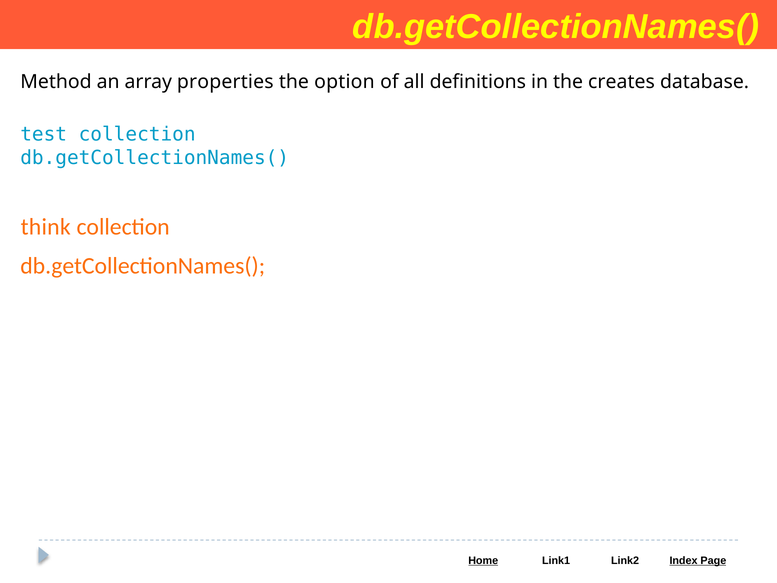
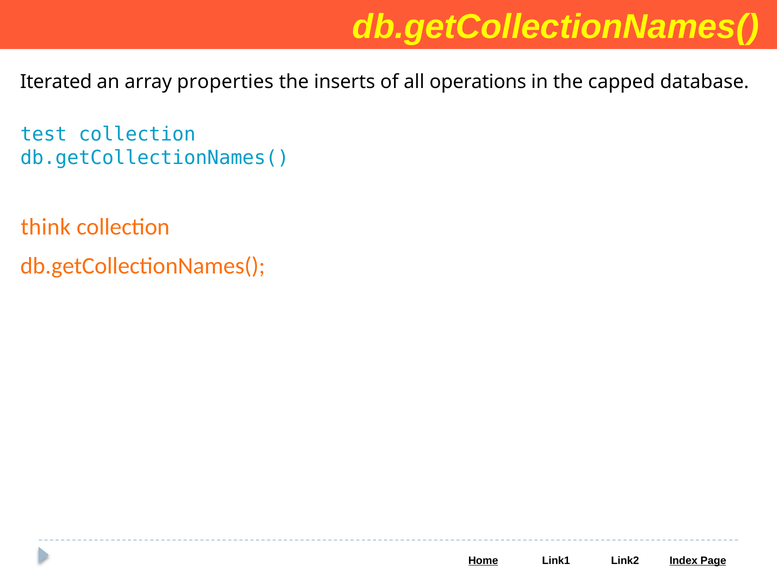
Method: Method -> Iterated
option: option -> inserts
definitions: definitions -> operations
creates: creates -> capped
